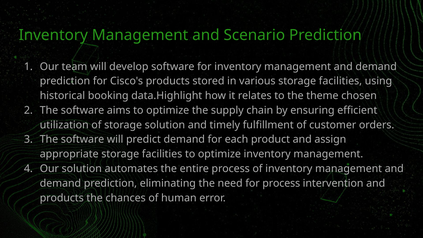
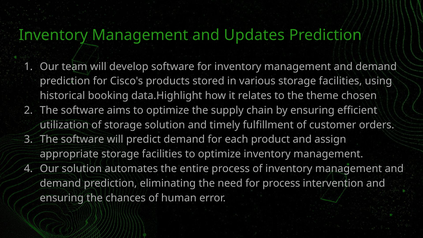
Scenario: Scenario -> Updates
products at (62, 198): products -> ensuring
